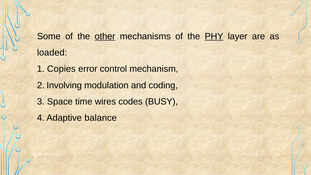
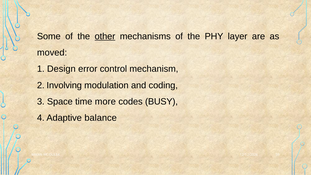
PHY underline: present -> none
loaded: loaded -> moved
Copies: Copies -> Design
wires: wires -> more
